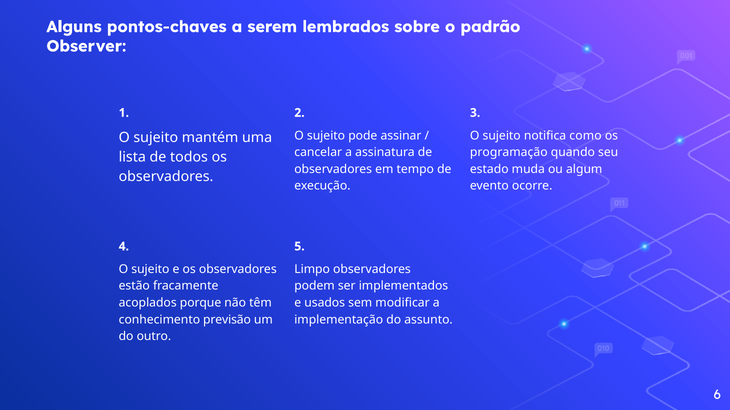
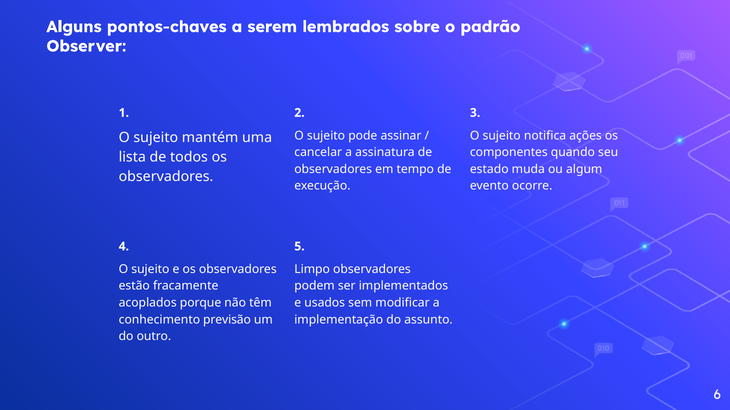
como: como -> ações
programação: programação -> componentes
